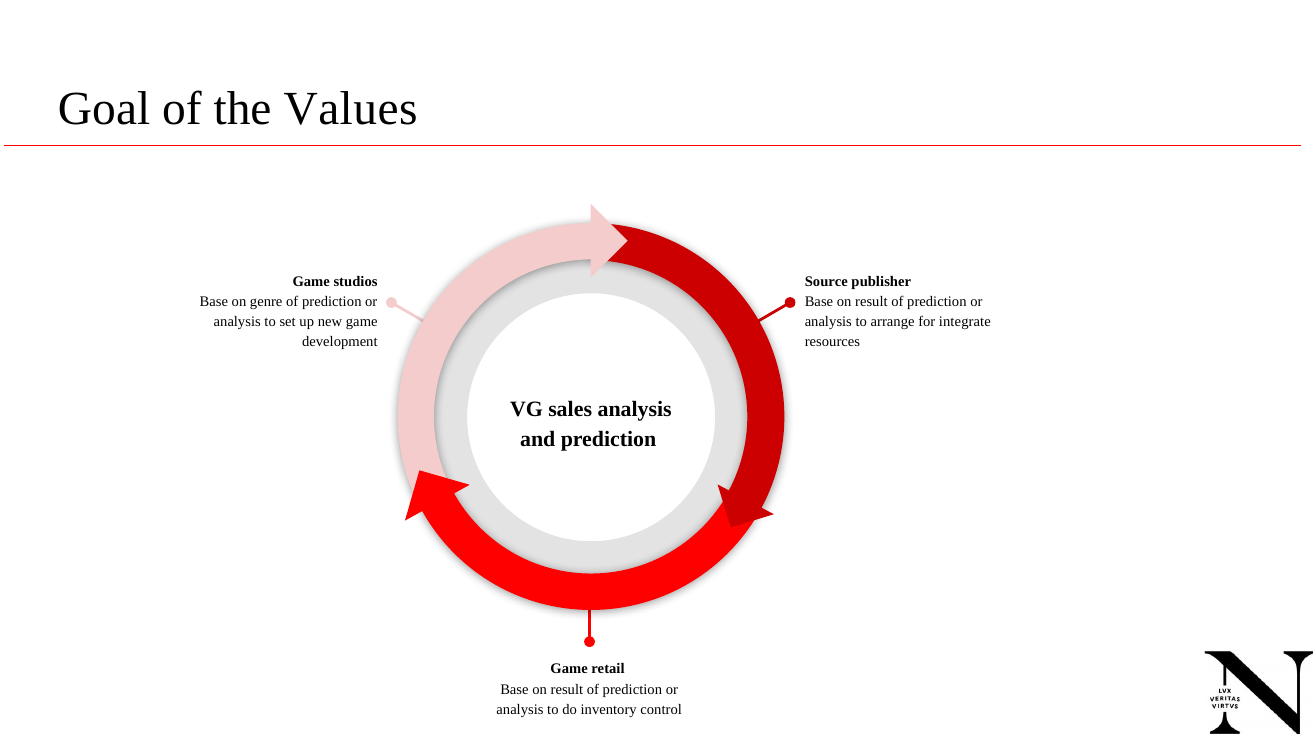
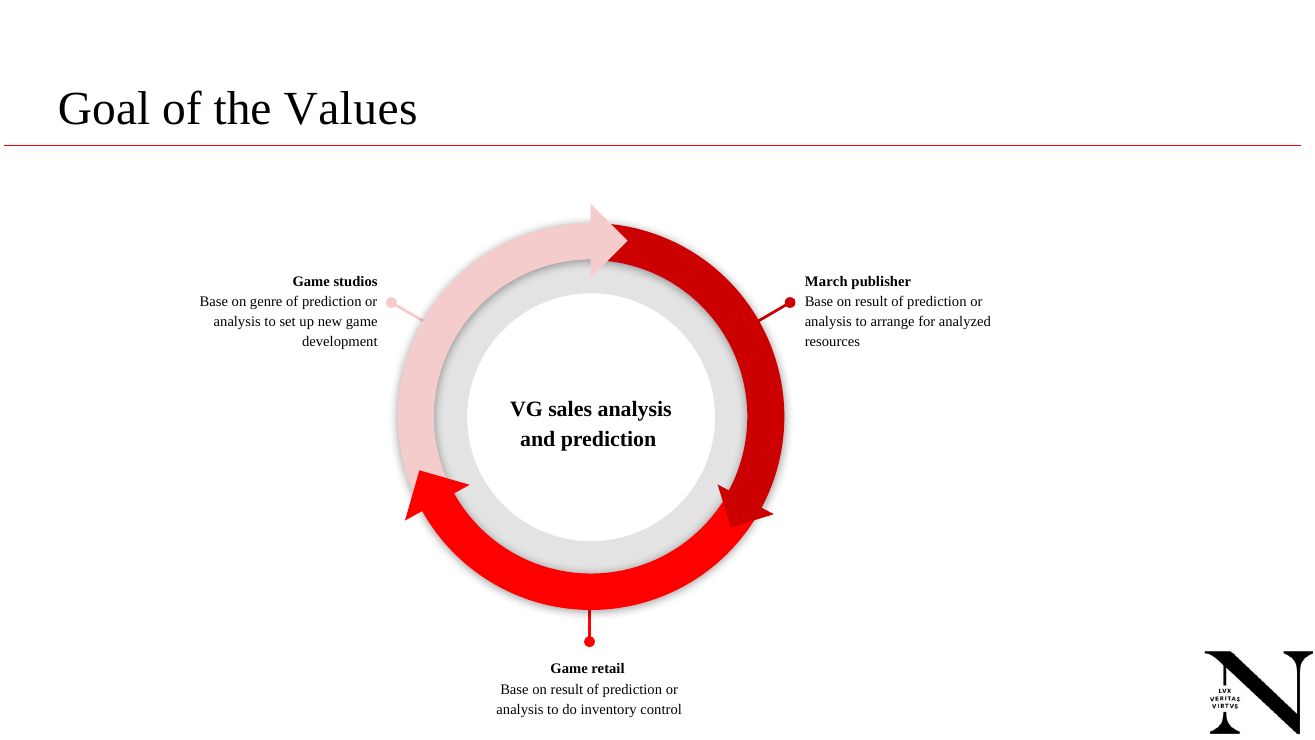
Source: Source -> March
integrate: integrate -> analyzed
